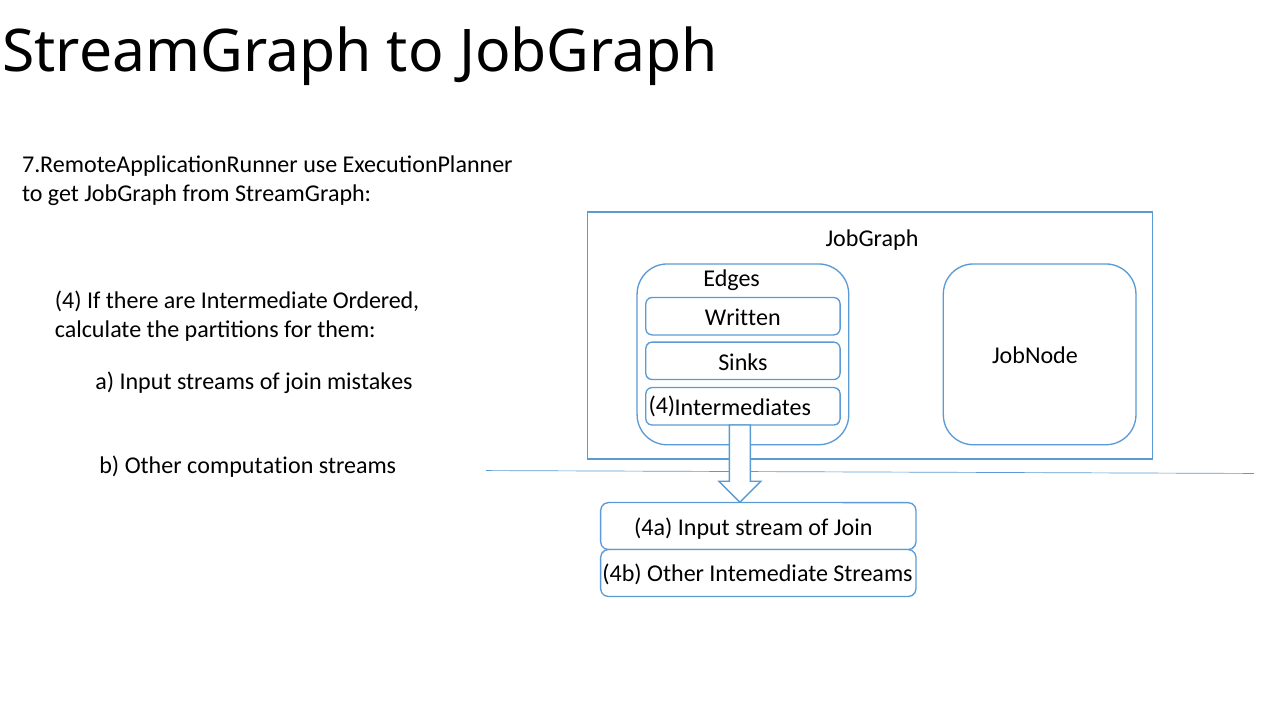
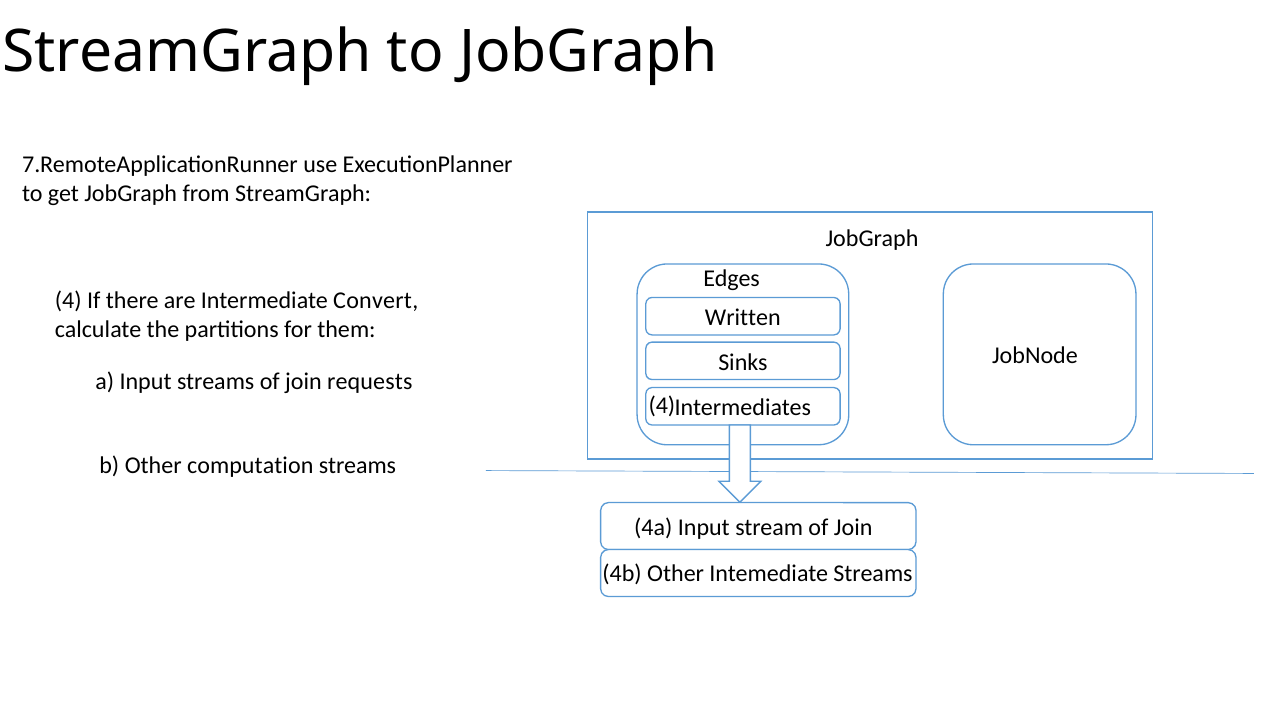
Ordered: Ordered -> Convert
mistakes: mistakes -> requests
